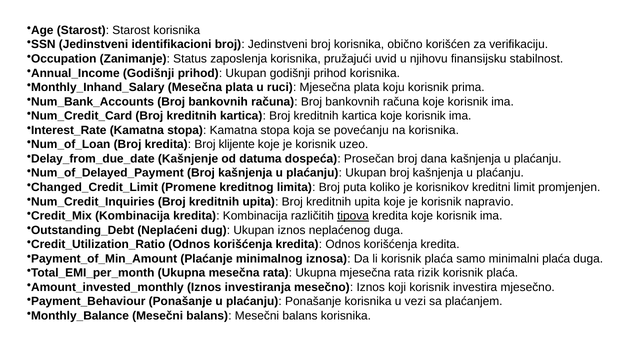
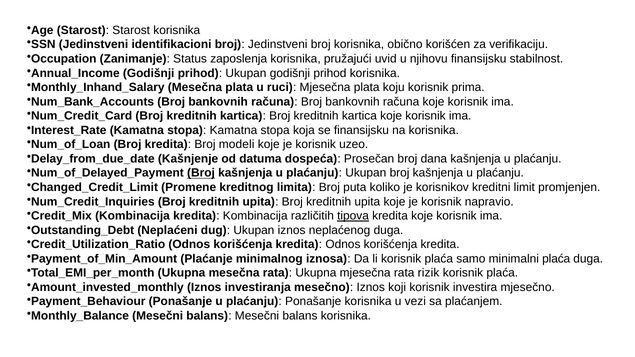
se povećanju: povećanju -> finansijsku
klijente: klijente -> modeli
Broj at (201, 173) underline: none -> present
